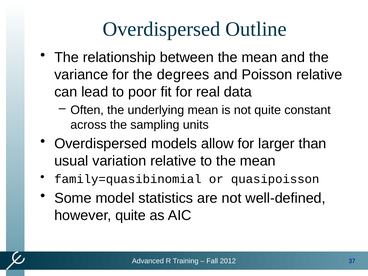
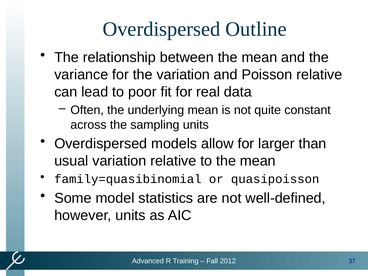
the degrees: degrees -> variation
however quite: quite -> units
